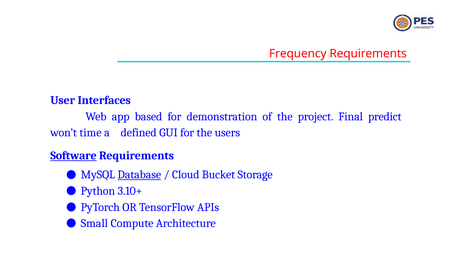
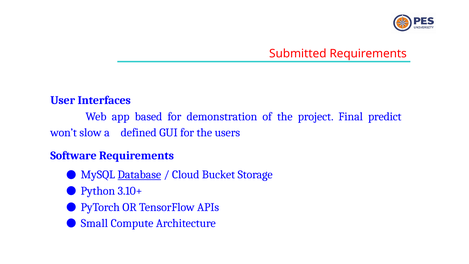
Frequency: Frequency -> Submitted
time: time -> slow
Software underline: present -> none
